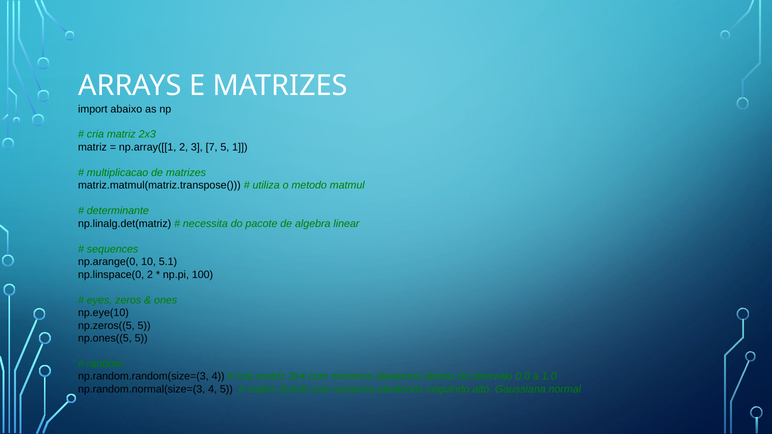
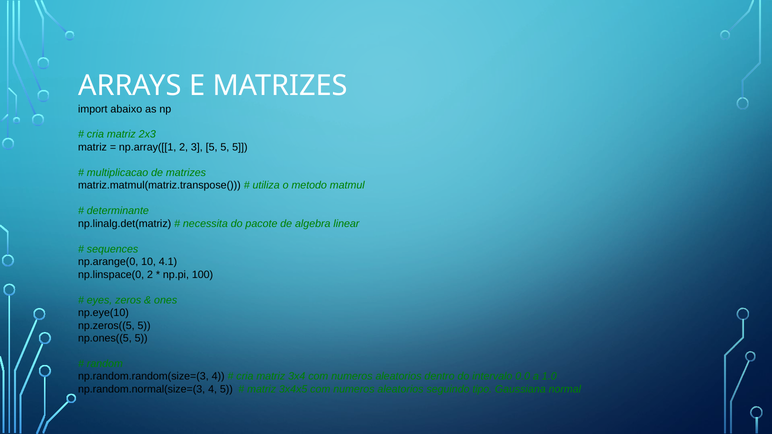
3 7: 7 -> 5
1 at (240, 147): 1 -> 5
5.1: 5.1 -> 4.1
alto: alto -> tipo
